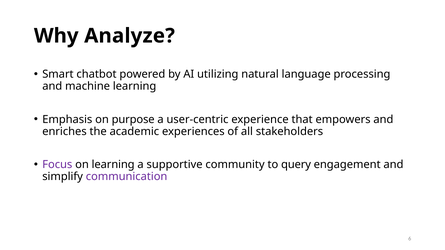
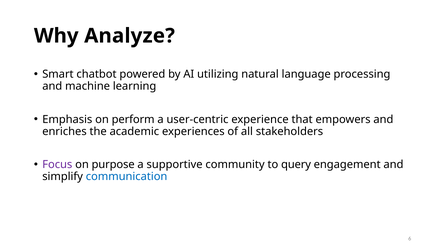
purpose: purpose -> perform
on learning: learning -> purpose
communication colour: purple -> blue
